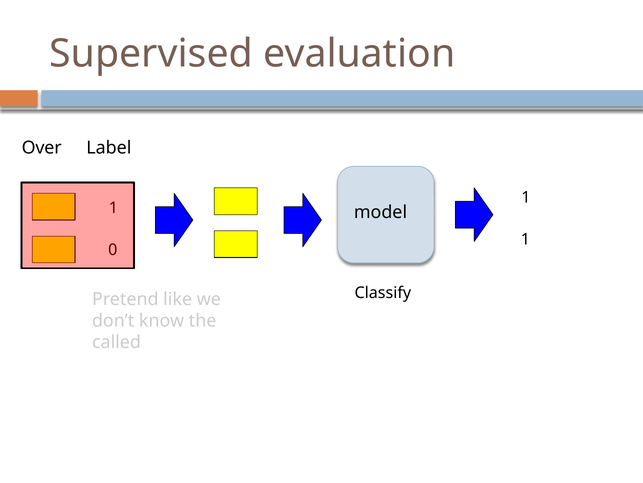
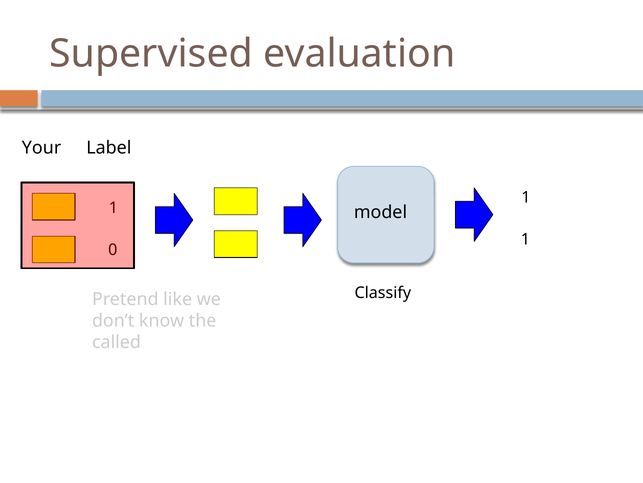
Over: Over -> Your
